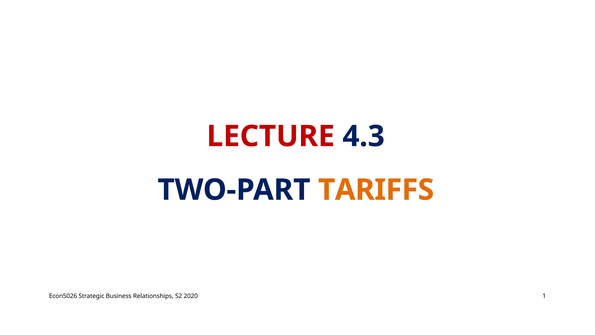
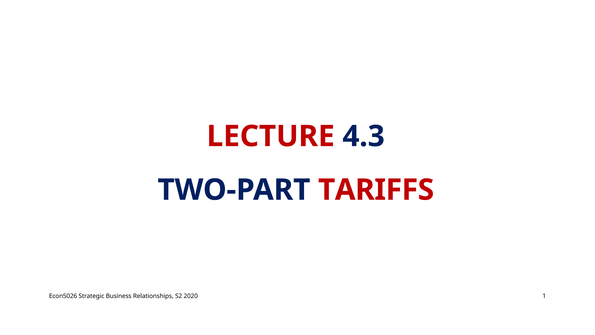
TARIFFS colour: orange -> red
